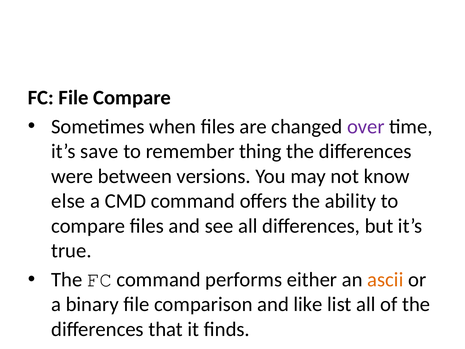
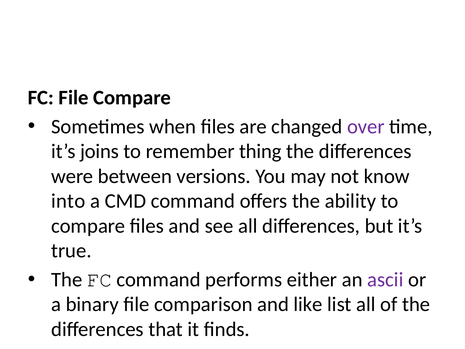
save: save -> joins
else: else -> into
ascii at (385, 279) colour: orange -> purple
